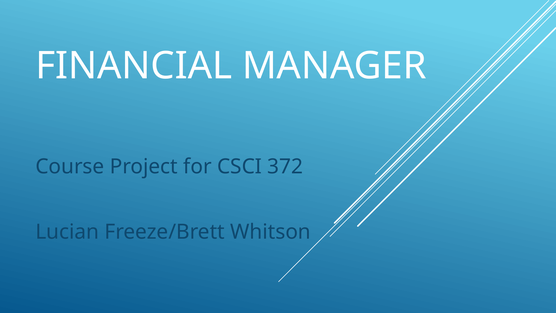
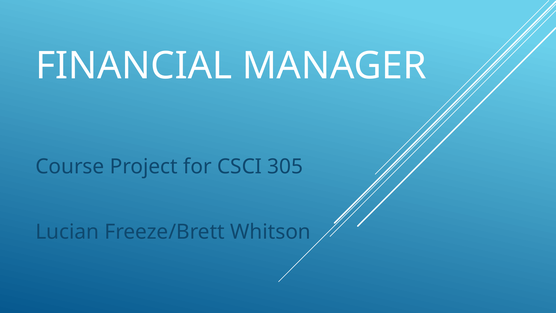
372: 372 -> 305
